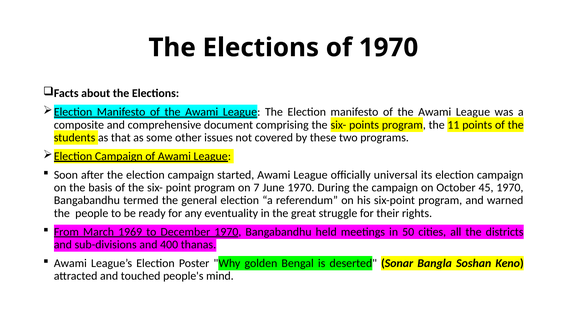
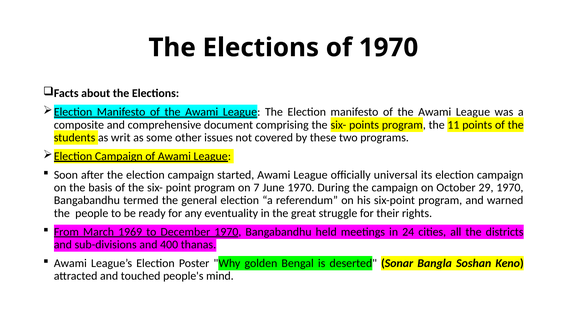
that: that -> writ
45: 45 -> 29
50: 50 -> 24
